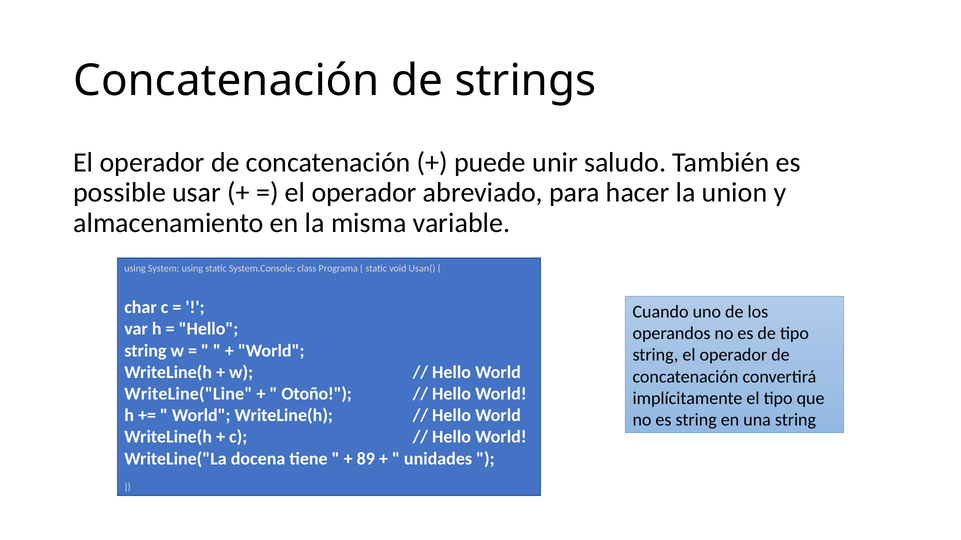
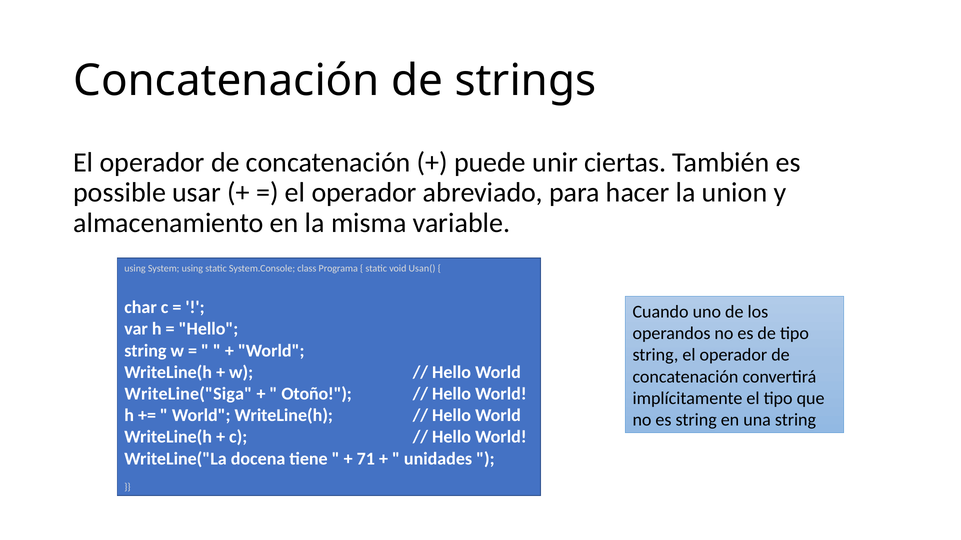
saludo: saludo -> ciertas
WriteLine("Line: WriteLine("Line -> WriteLine("Siga
89: 89 -> 71
